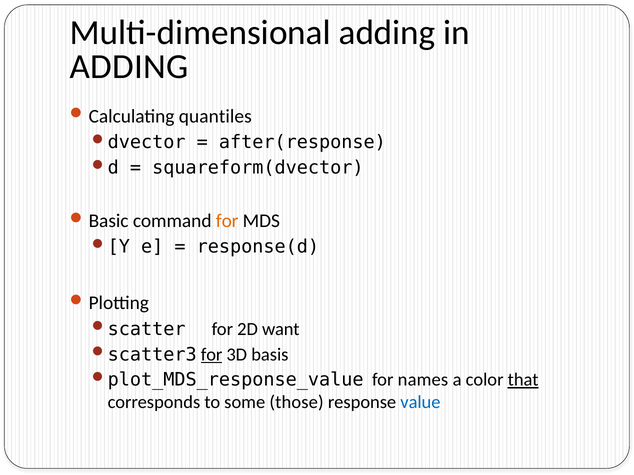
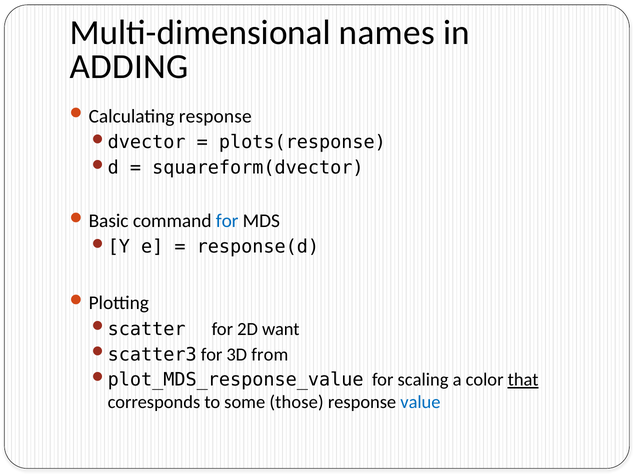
Multi-dimensional adding: adding -> names
quantiles at (215, 116): quantiles -> response
after(response: after(response -> plots(response
for at (227, 221) colour: orange -> blue
for at (212, 355) underline: present -> none
basis: basis -> from
names: names -> scaling
